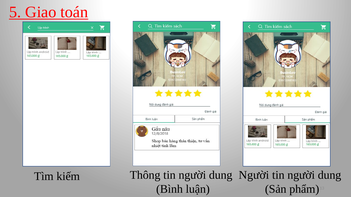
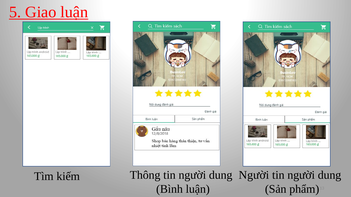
Giao toán: toán -> luận
